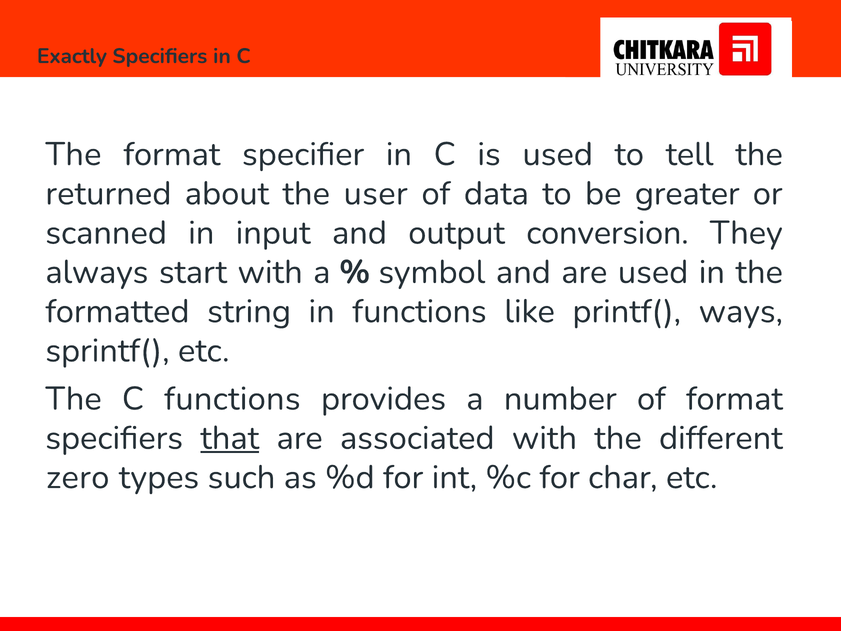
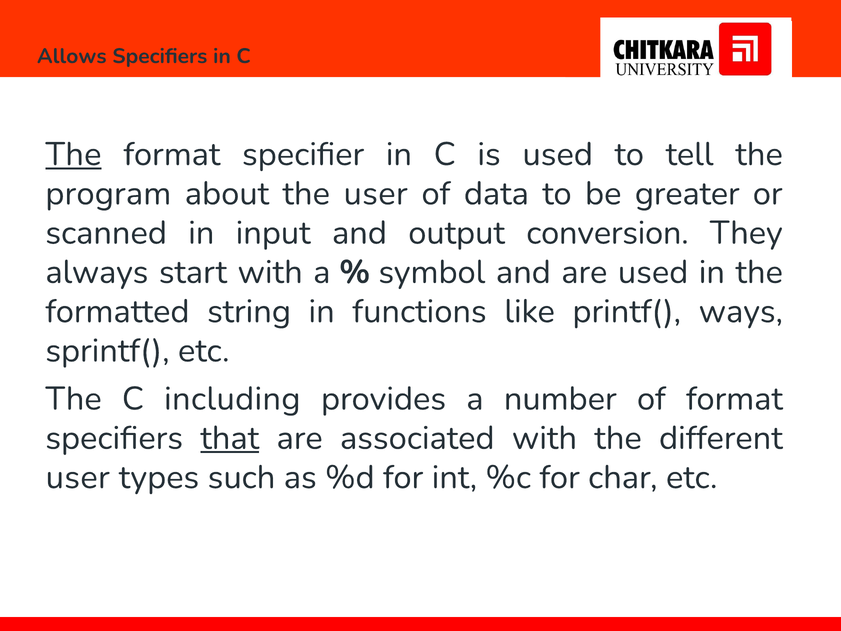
Exactly: Exactly -> Allows
The at (73, 154) underline: none -> present
returned: returned -> program
C functions: functions -> including
zero at (78, 477): zero -> user
